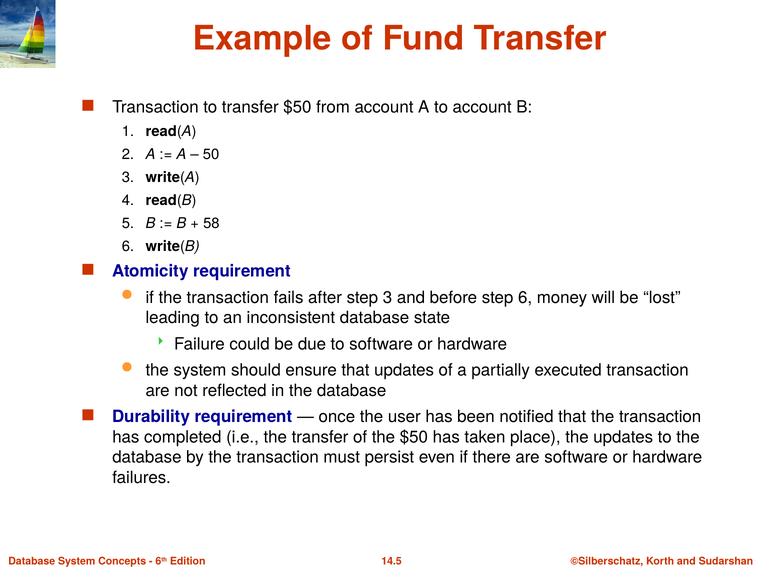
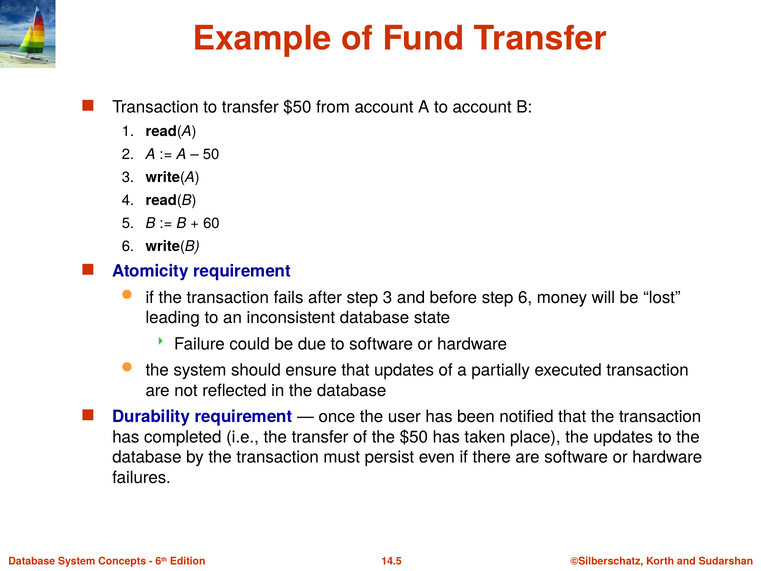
58: 58 -> 60
